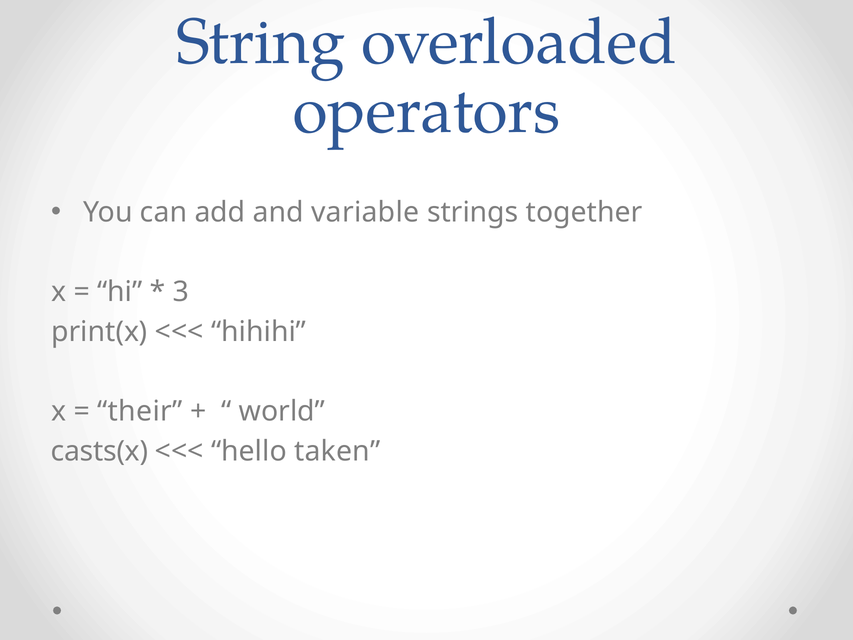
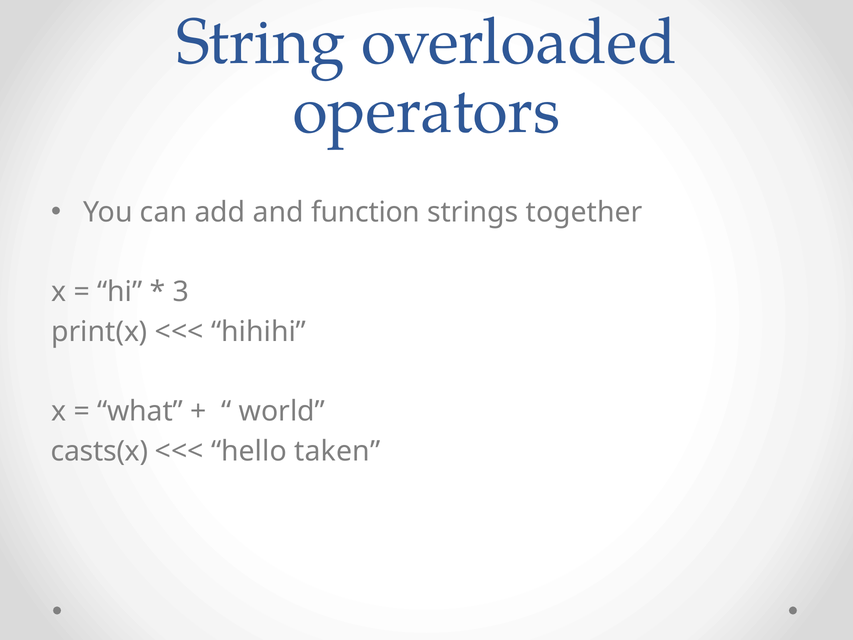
variable: variable -> function
their: their -> what
